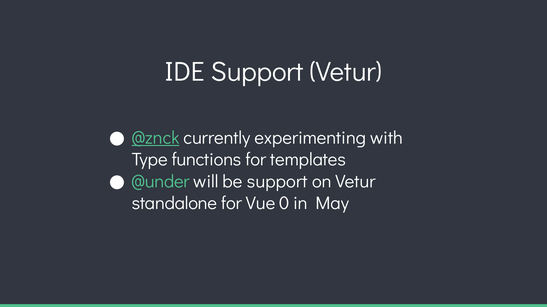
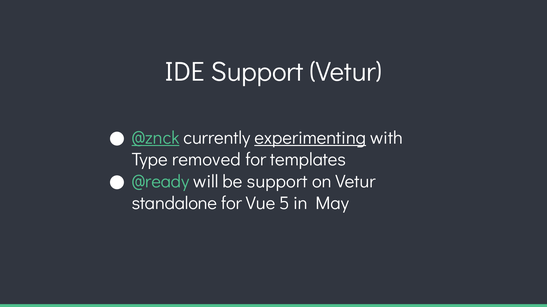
experimenting underline: none -> present
functions: functions -> removed
@under: @under -> @ready
0: 0 -> 5
